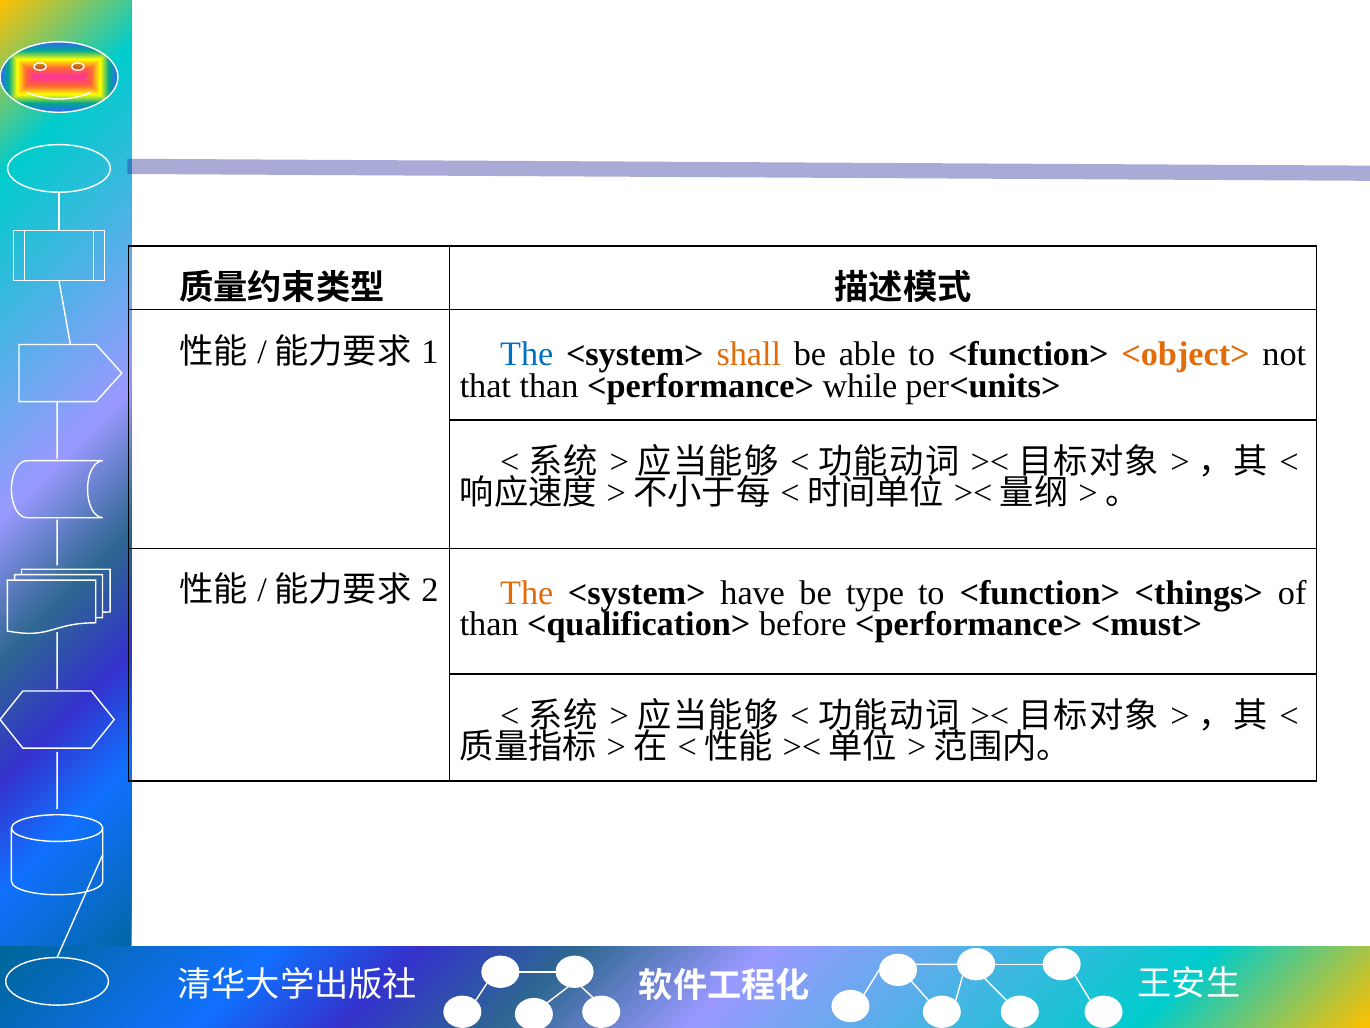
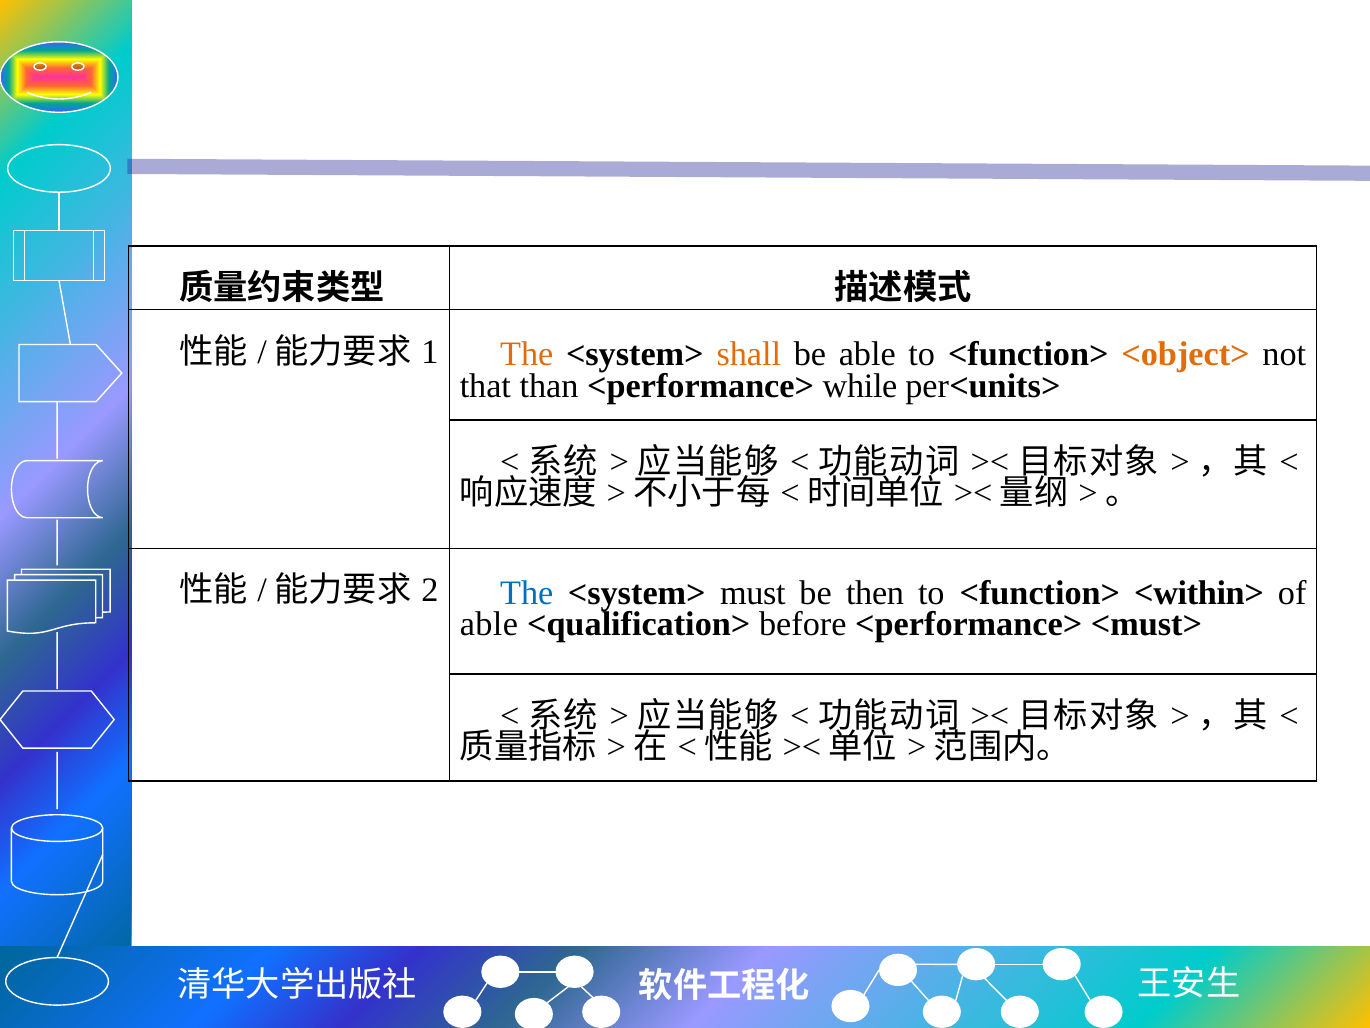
The at (527, 354) colour: blue -> orange
The at (527, 593) colour: orange -> blue
have: have -> must
type: type -> then
<things>: <things> -> <within>
than at (489, 624): than -> able
